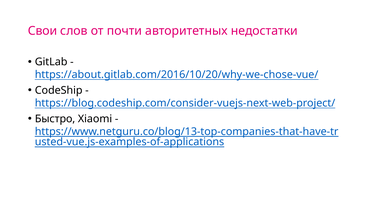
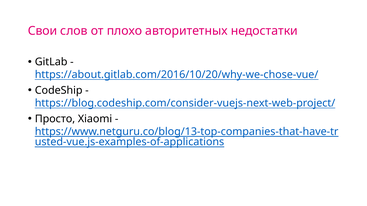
почти: почти -> плохо
Быстро: Быстро -> Просто
